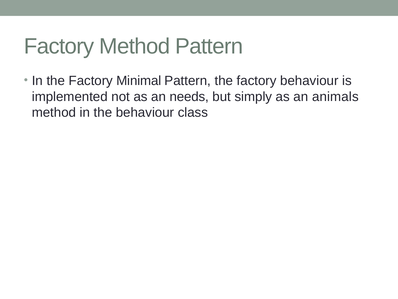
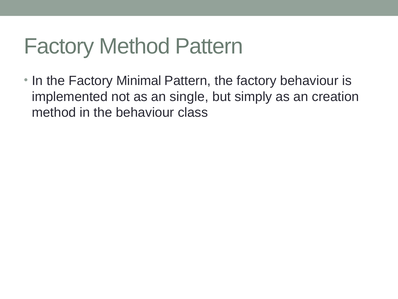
needs: needs -> single
animals: animals -> creation
